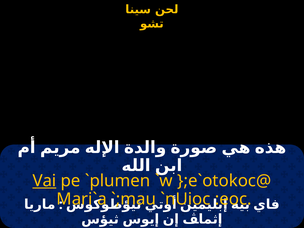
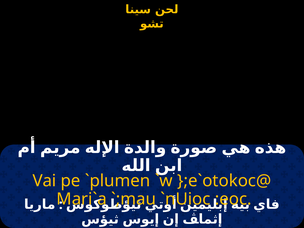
Vai underline: present -> none
